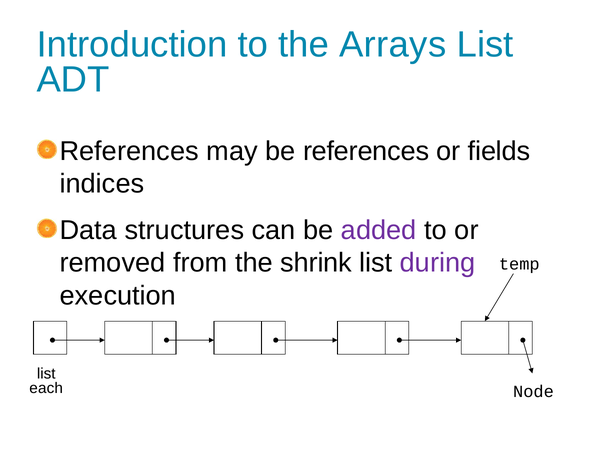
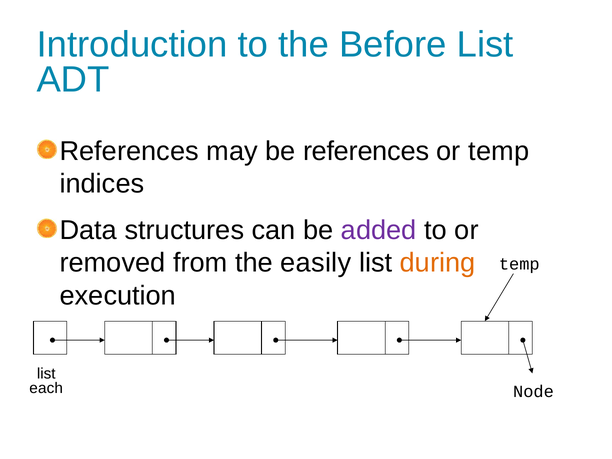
Arrays: Arrays -> Before
or fields: fields -> temp
shrink: shrink -> easily
during colour: purple -> orange
